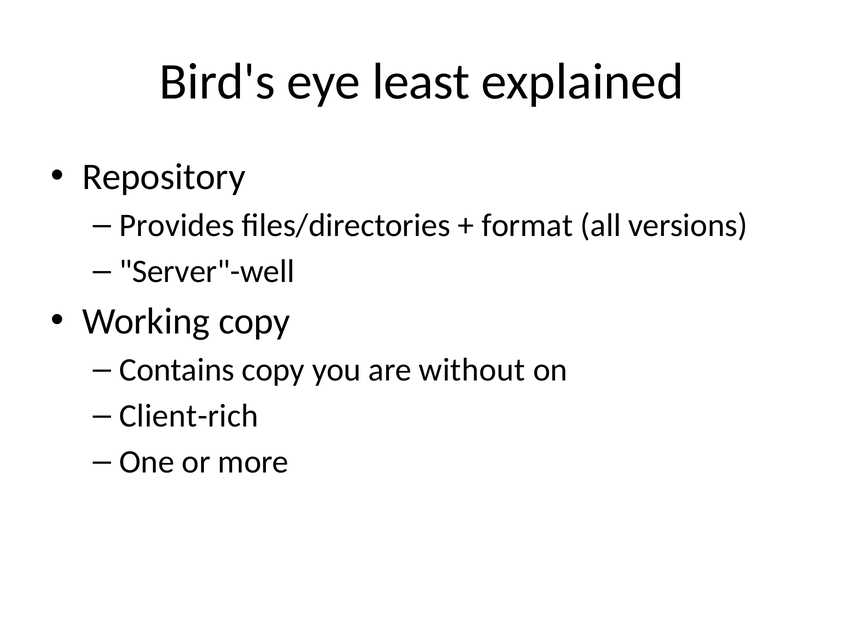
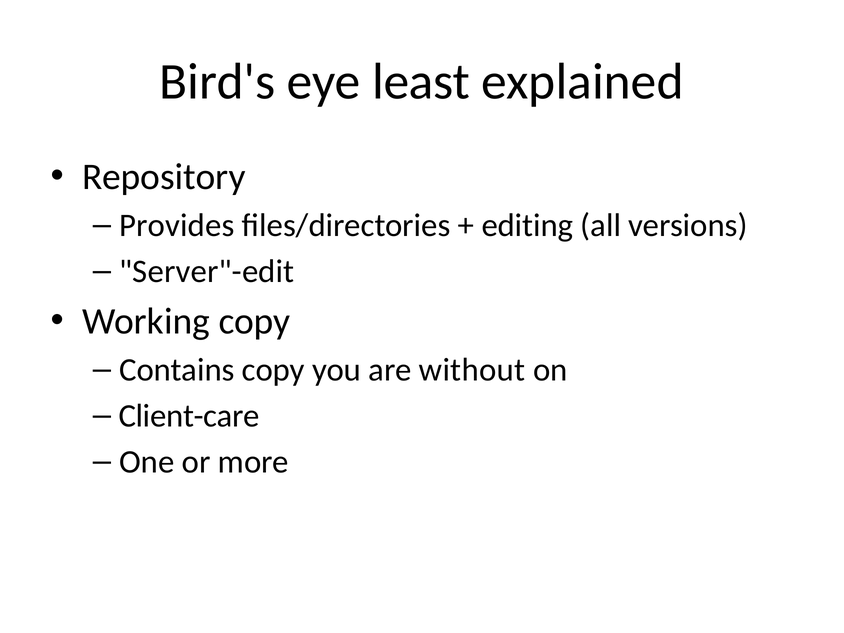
format: format -> editing
Server"-well: Server"-well -> Server"-edit
Client-rich: Client-rich -> Client-care
